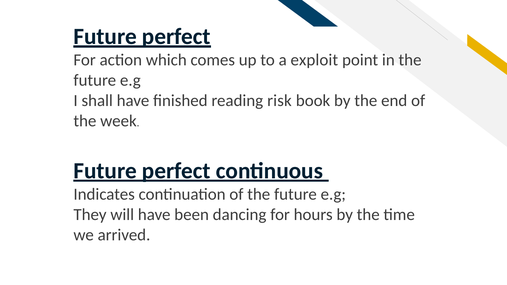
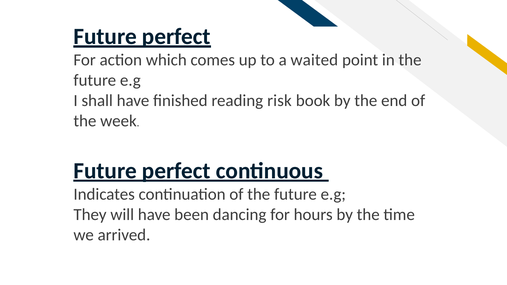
exploit: exploit -> waited
